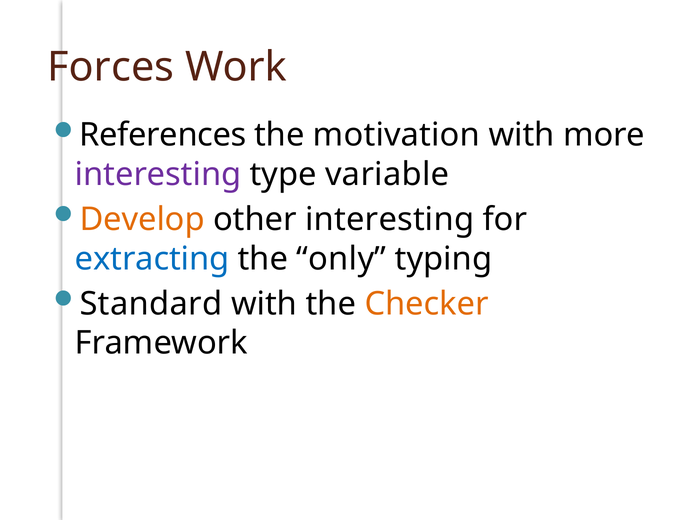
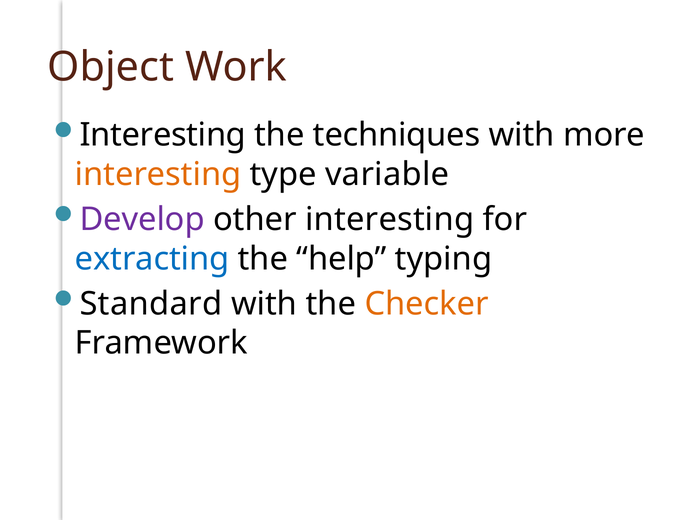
Forces: Forces -> Object
References at (163, 135): References -> Interesting
motivation: motivation -> techniques
interesting at (158, 174) colour: purple -> orange
Develop colour: orange -> purple
only: only -> help
